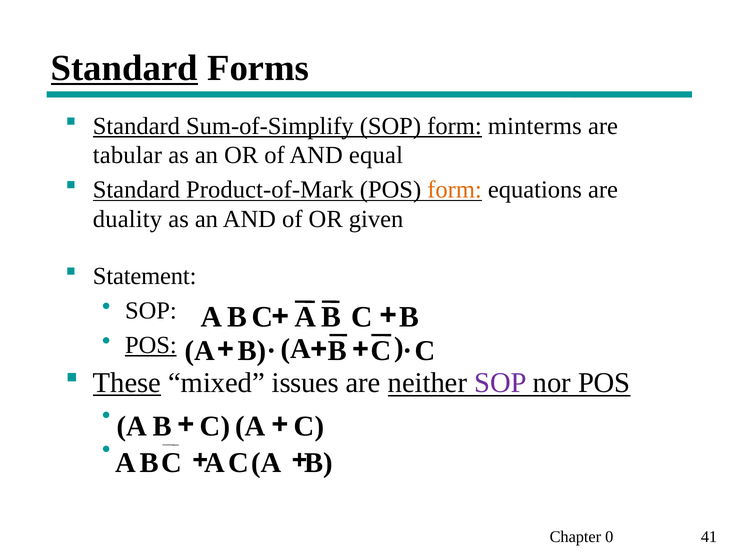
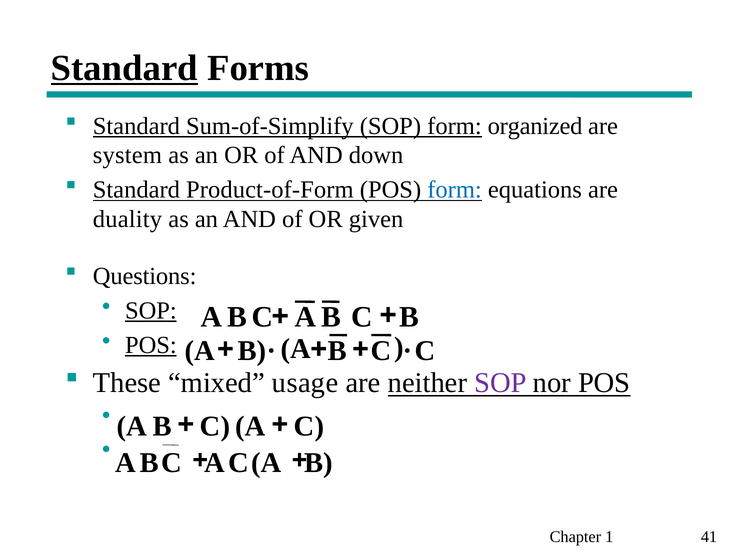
minterms: minterms -> organized
tabular: tabular -> system
equal: equal -> down
Product-of-Mark: Product-of-Mark -> Product-of-Form
form at (455, 190) colour: orange -> blue
Statement: Statement -> Questions
SOP at (151, 311) underline: none -> present
These underline: present -> none
issues: issues -> usage
0: 0 -> 1
